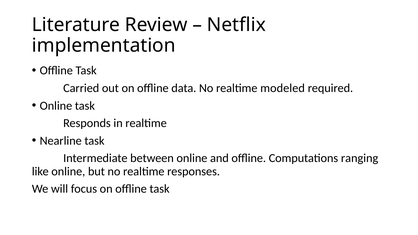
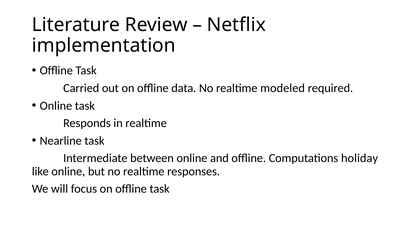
ranging: ranging -> holiday
